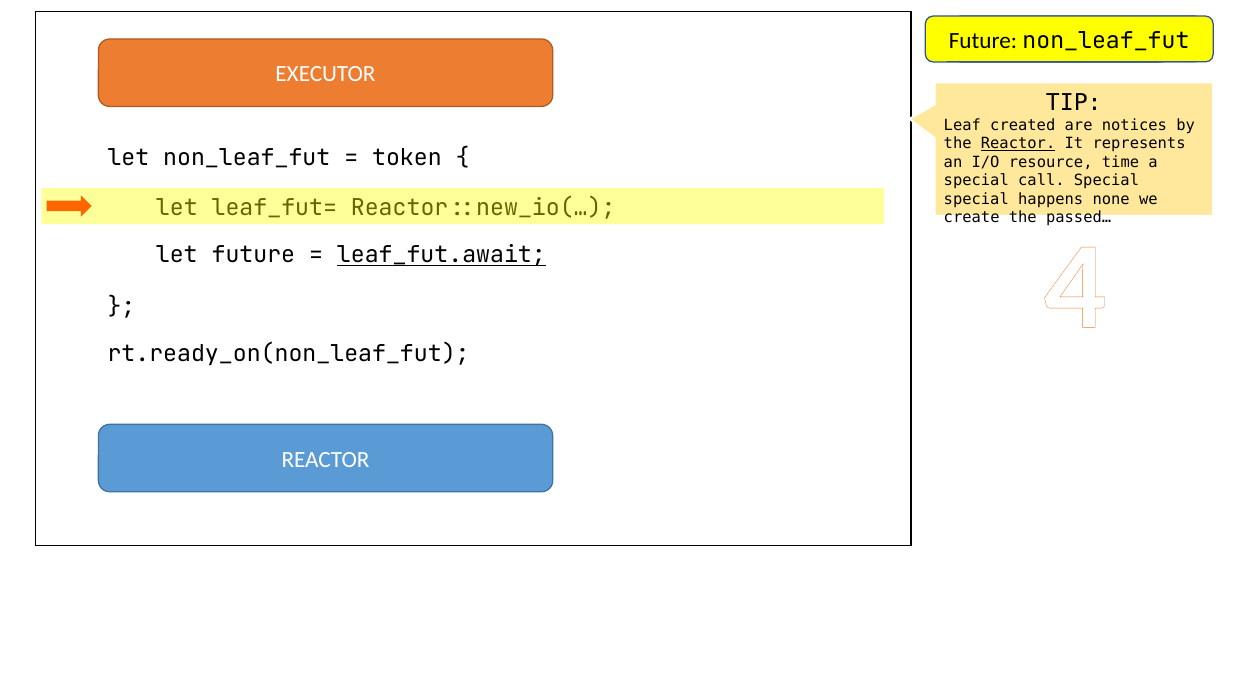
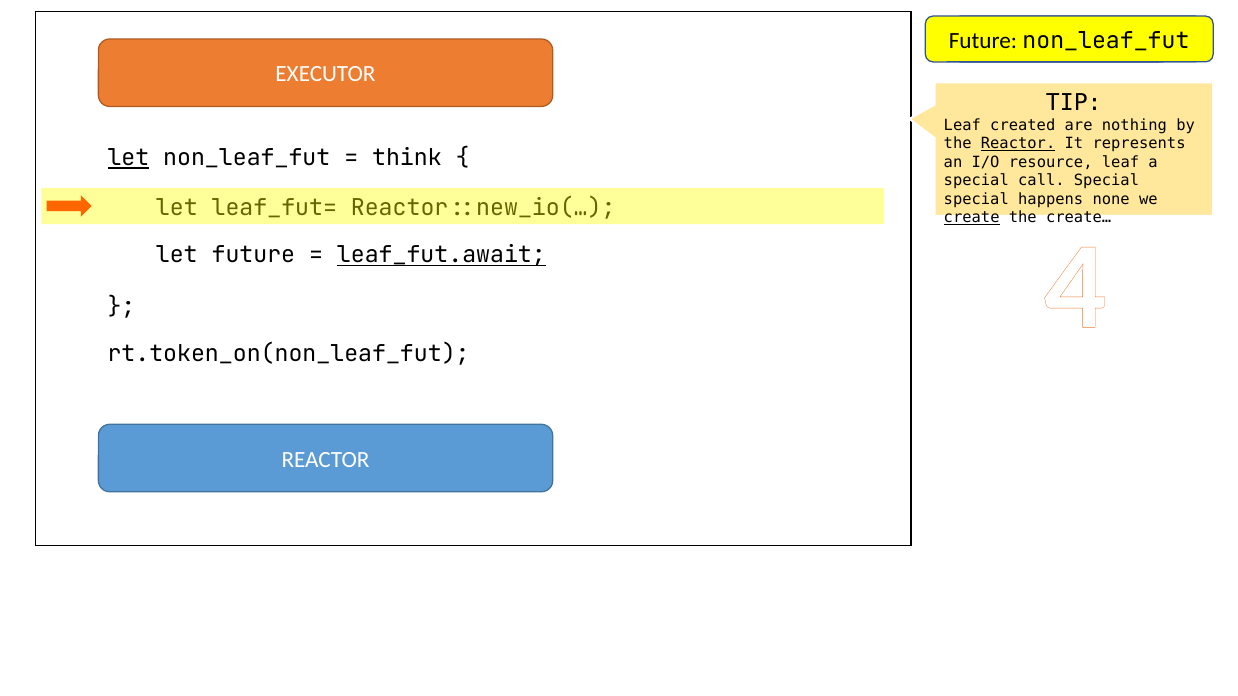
notices: notices -> nothing
let at (128, 158) underline: none -> present
token: token -> think
resource time: time -> leaf
create underline: none -> present
passed…: passed… -> create…
rt.ready_on(non_leaf_fut: rt.ready_on(non_leaf_fut -> rt.token_on(non_leaf_fut
